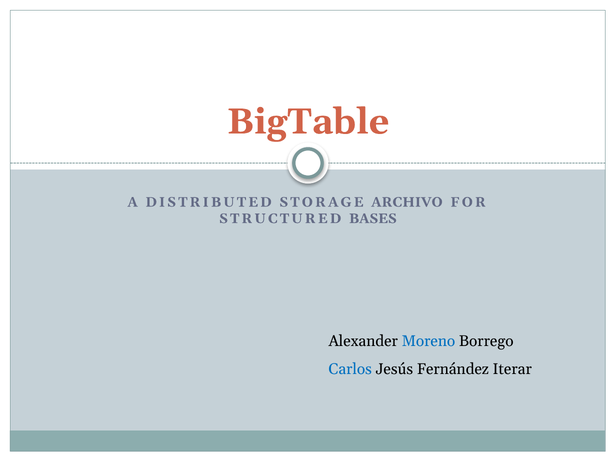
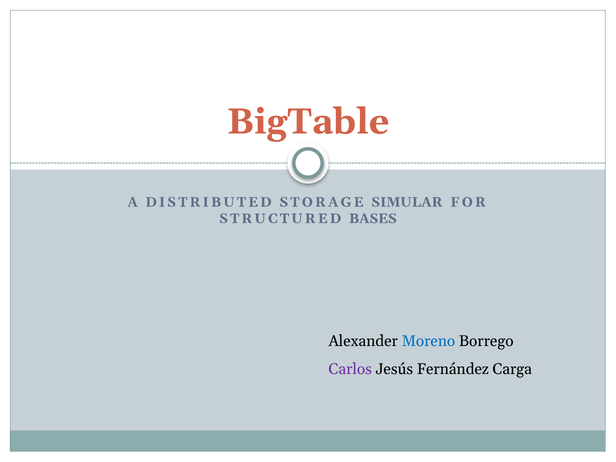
ARCHIVO: ARCHIVO -> SIMULAR
Carlos colour: blue -> purple
Iterar: Iterar -> Carga
